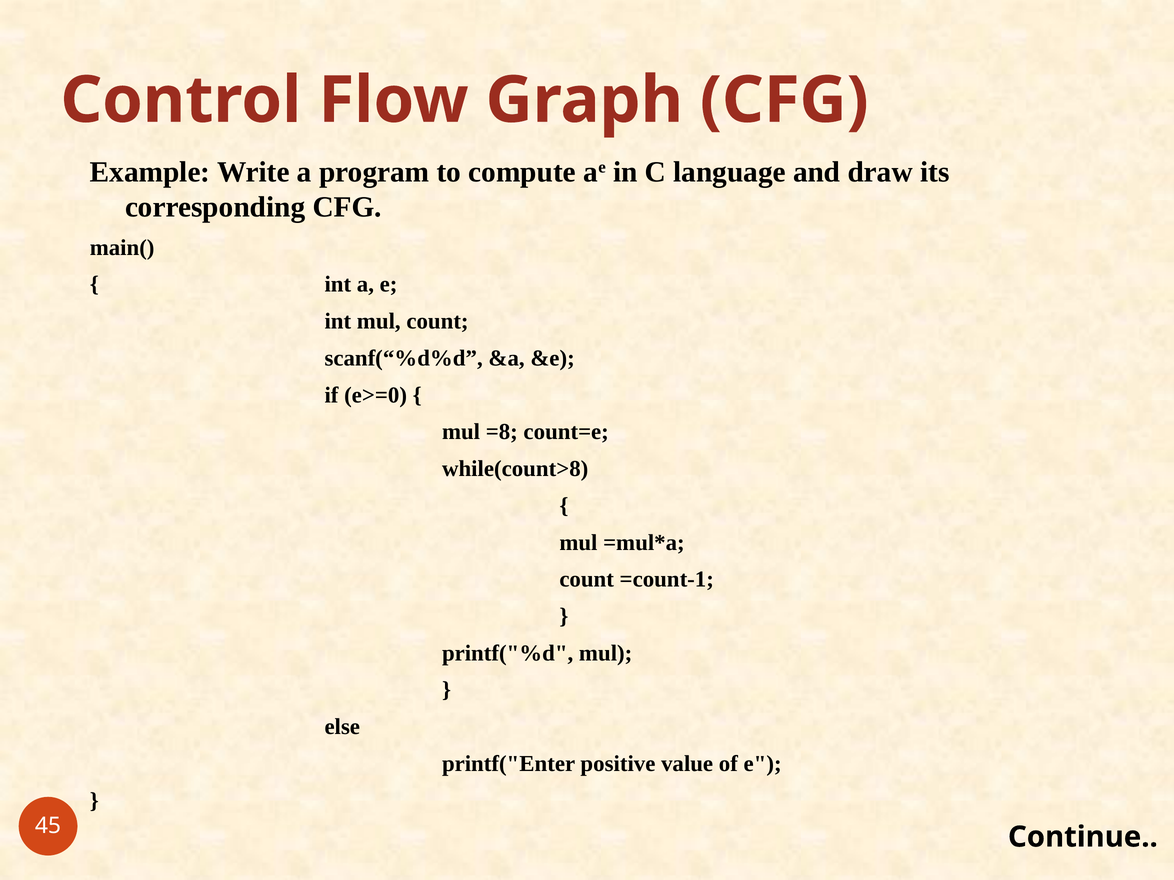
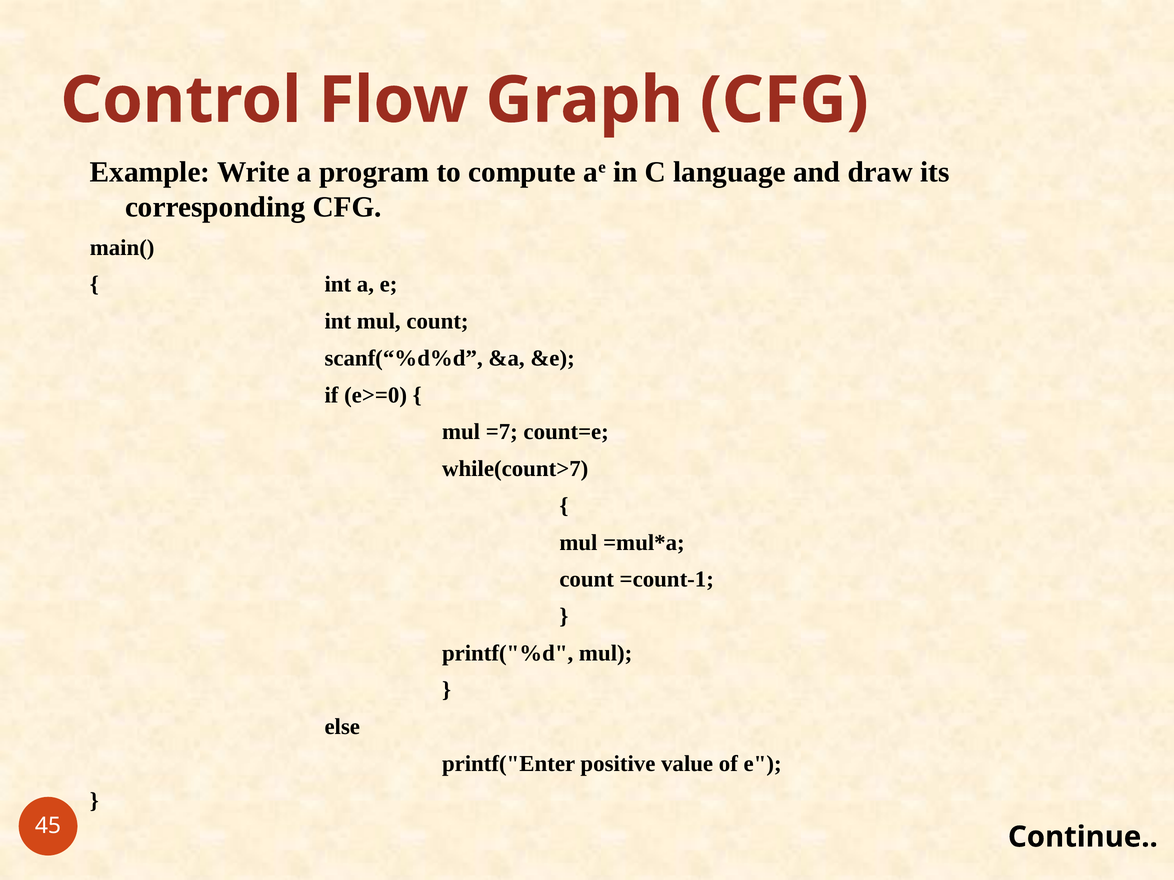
=8: =8 -> =7
while(count>8: while(count>8 -> while(count>7
